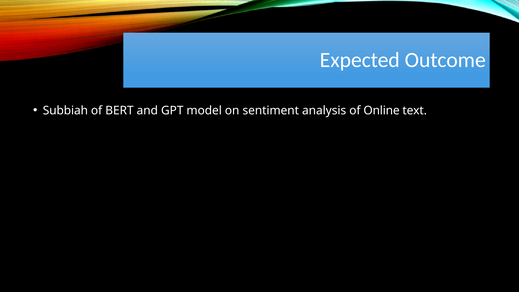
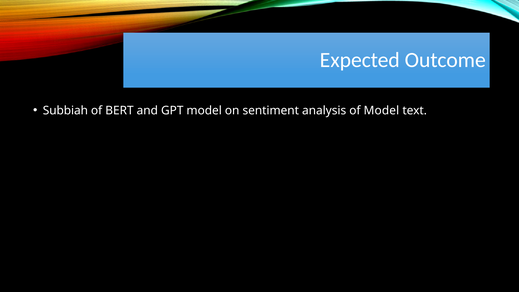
of Online: Online -> Model
